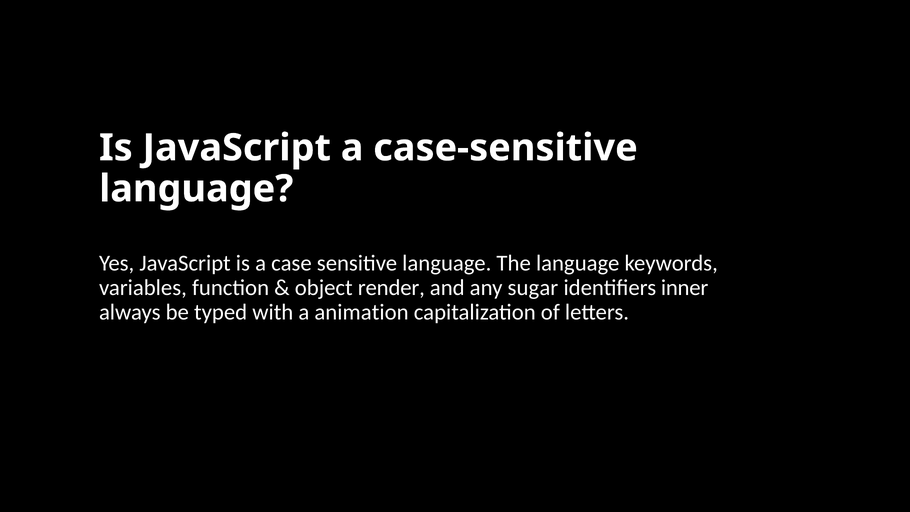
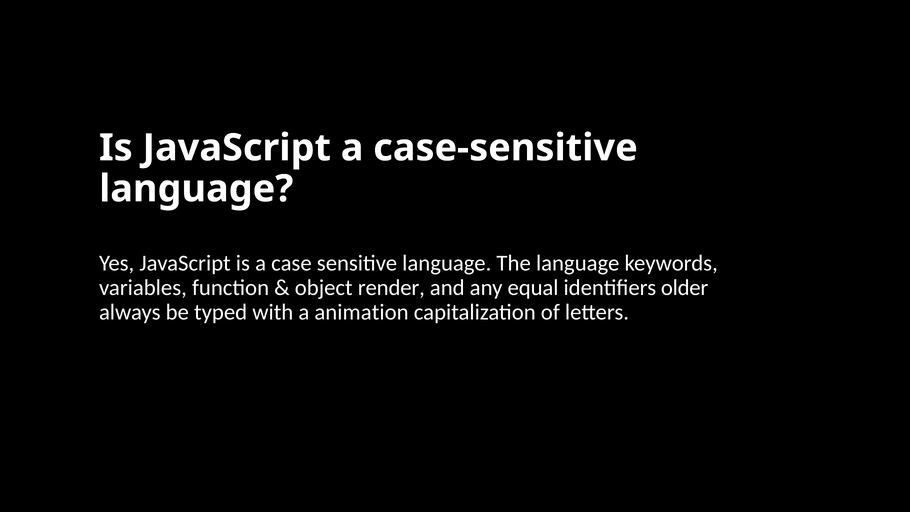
sugar: sugar -> equal
inner: inner -> older
